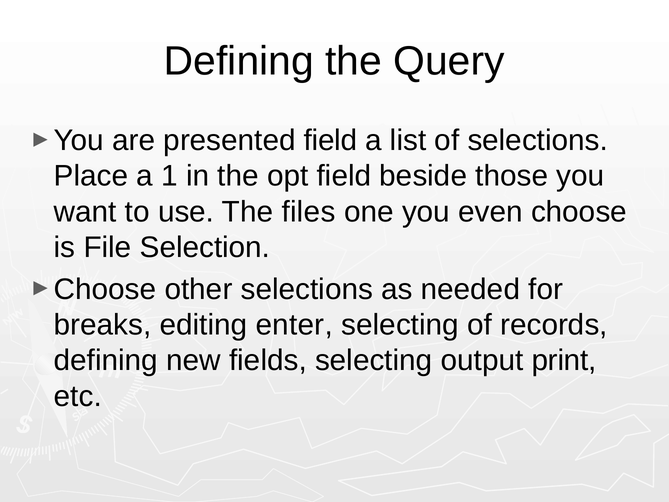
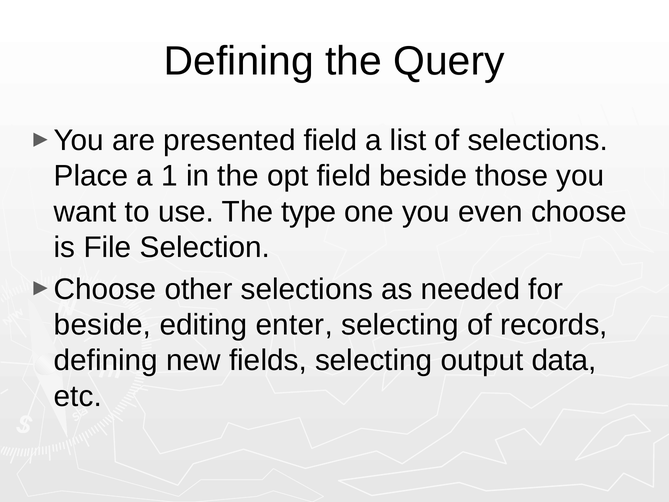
files: files -> type
breaks at (103, 325): breaks -> beside
print: print -> data
